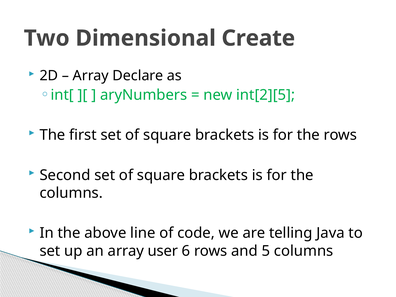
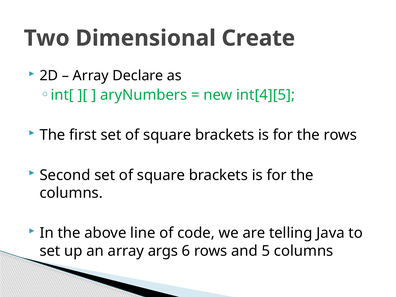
int[2][5: int[2][5 -> int[4][5
user: user -> args
